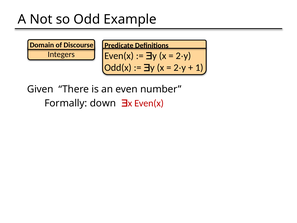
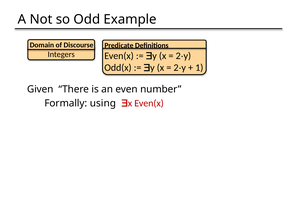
down: down -> using
